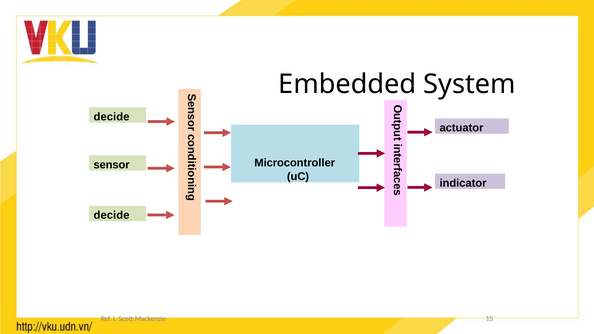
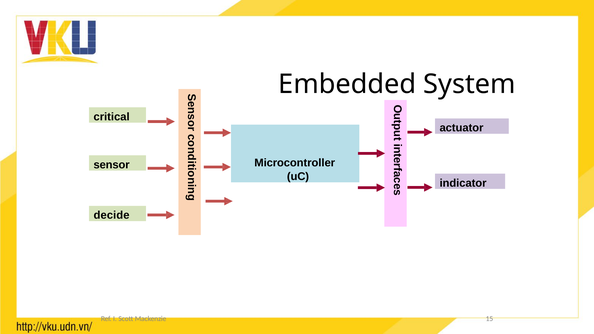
decide at (112, 117): decide -> critical
